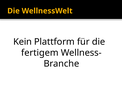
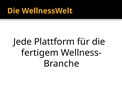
Kein: Kein -> Jede
